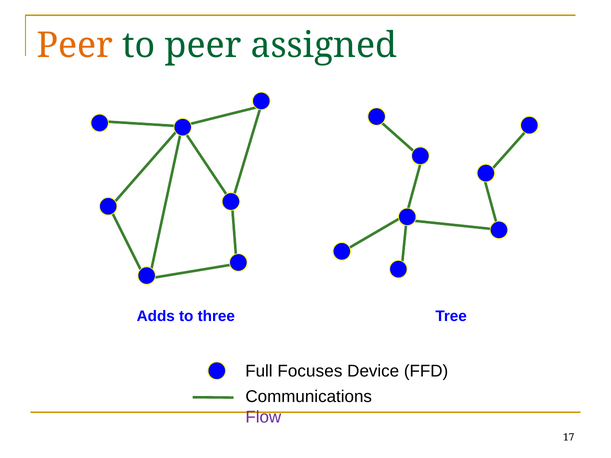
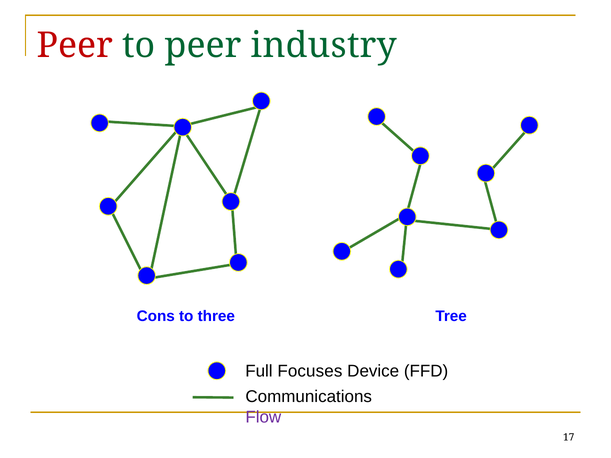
Peer at (75, 46) colour: orange -> red
assigned: assigned -> industry
Adds: Adds -> Cons
